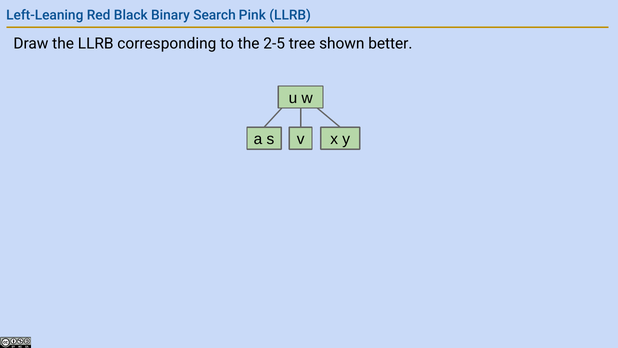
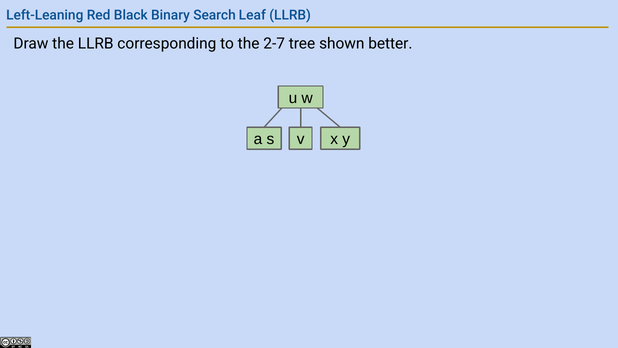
Pink: Pink -> Leaf
2-5: 2-5 -> 2-7
